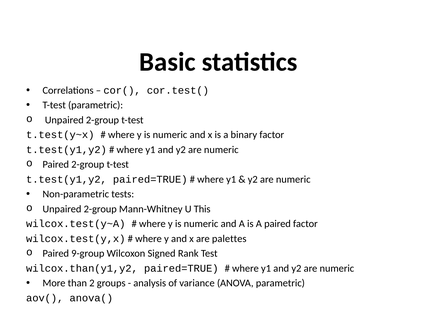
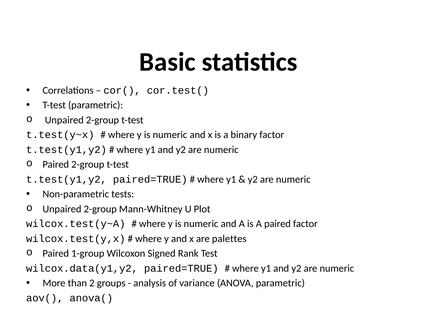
This: This -> Plot
9-group: 9-group -> 1-group
wilcox.than(y1,y2: wilcox.than(y1,y2 -> wilcox.data(y1,y2
